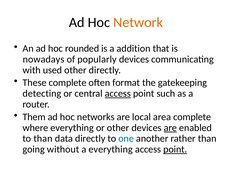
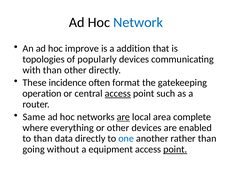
Network colour: orange -> blue
rounded: rounded -> improve
nowadays: nowadays -> topologies
with used: used -> than
These complete: complete -> incidence
detecting: detecting -> operation
Them: Them -> Same
are at (123, 117) underline: none -> present
are at (170, 128) underline: present -> none
a everything: everything -> equipment
